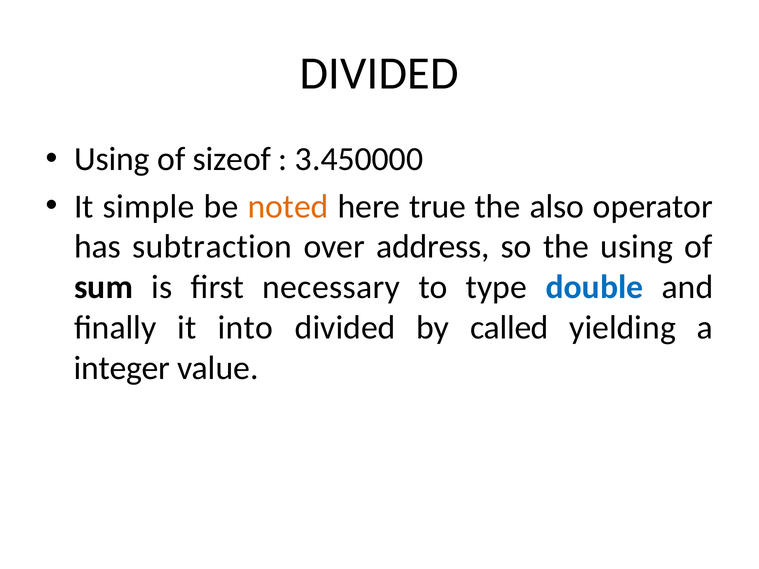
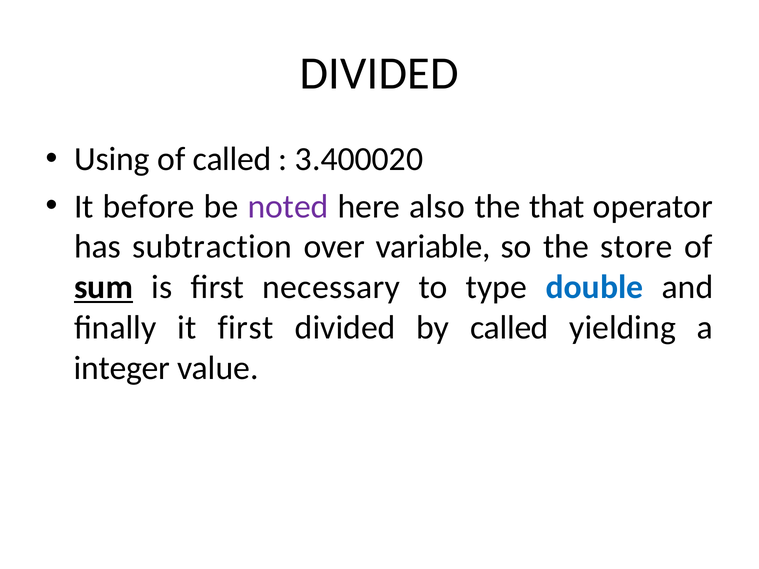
of sizeof: sizeof -> called
3.450000: 3.450000 -> 3.400020
simple: simple -> before
noted colour: orange -> purple
true: true -> also
also: also -> that
address: address -> variable
the using: using -> store
sum underline: none -> present
it into: into -> first
